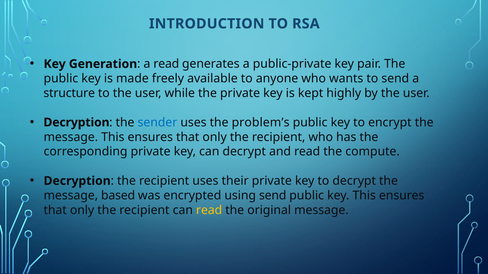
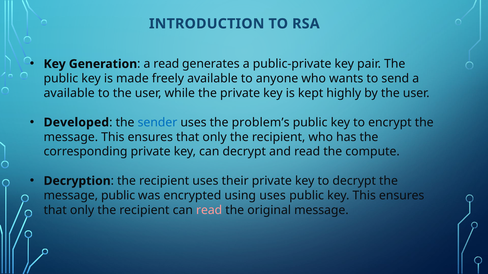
structure at (69, 93): structure -> available
Decryption at (76, 123): Decryption -> Developed
message based: based -> public
using send: send -> uses
read at (209, 210) colour: yellow -> pink
